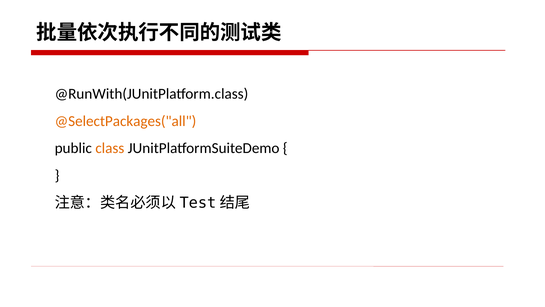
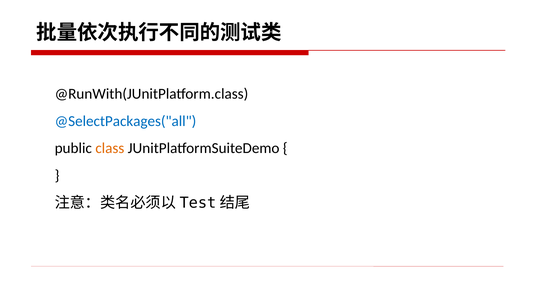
@SelectPackages("all colour: orange -> blue
